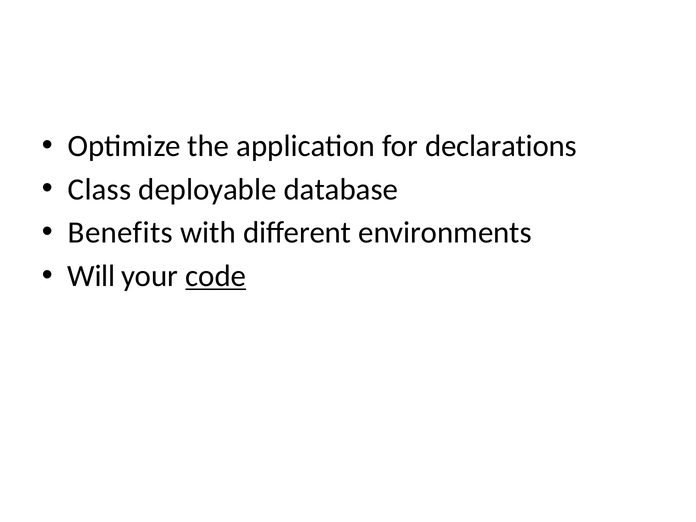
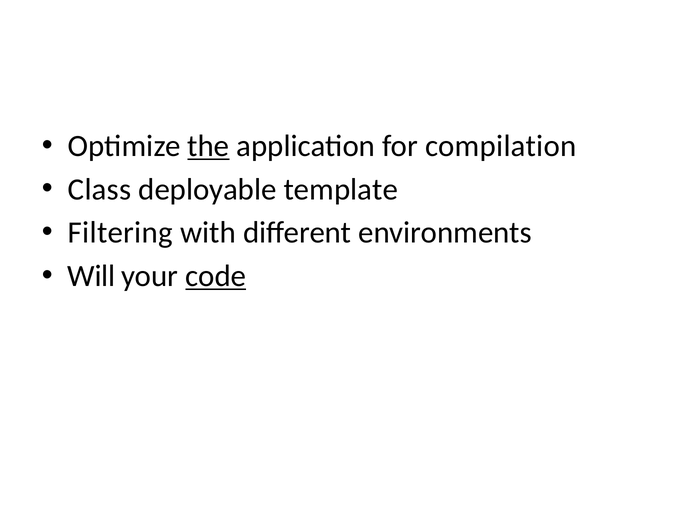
the underline: none -> present
declarations: declarations -> compilation
database: database -> template
Benefits: Benefits -> Filtering
